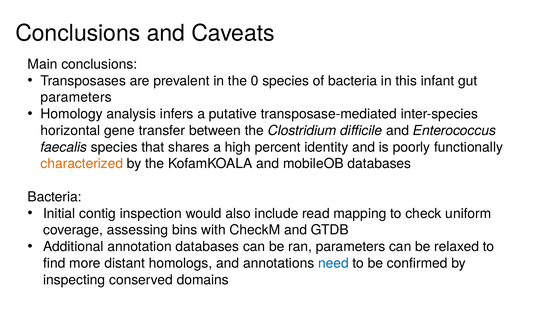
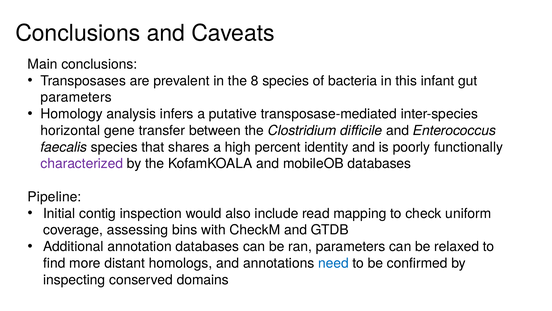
0: 0 -> 8
characterized colour: orange -> purple
Bacteria at (55, 197): Bacteria -> Pipeline
